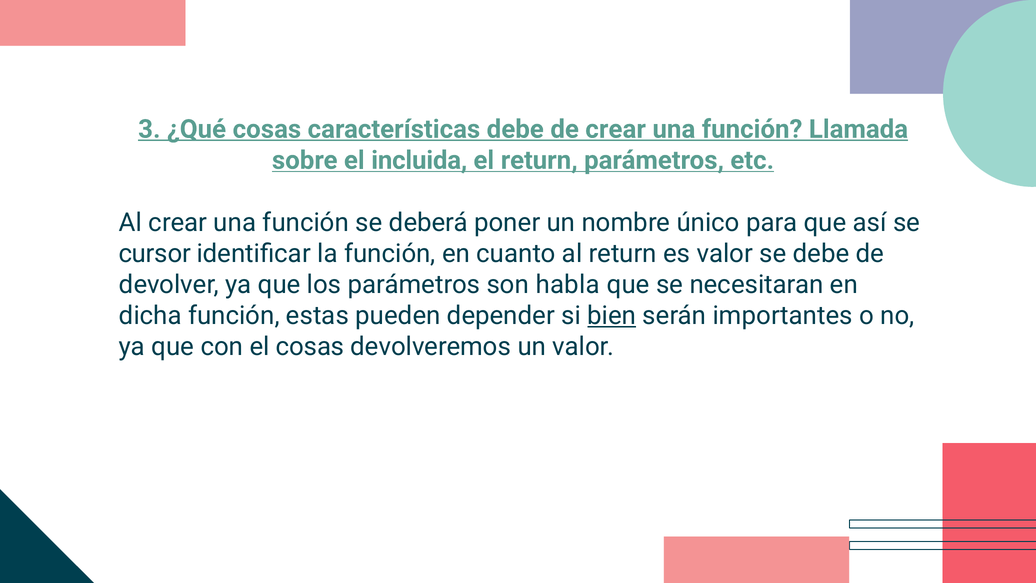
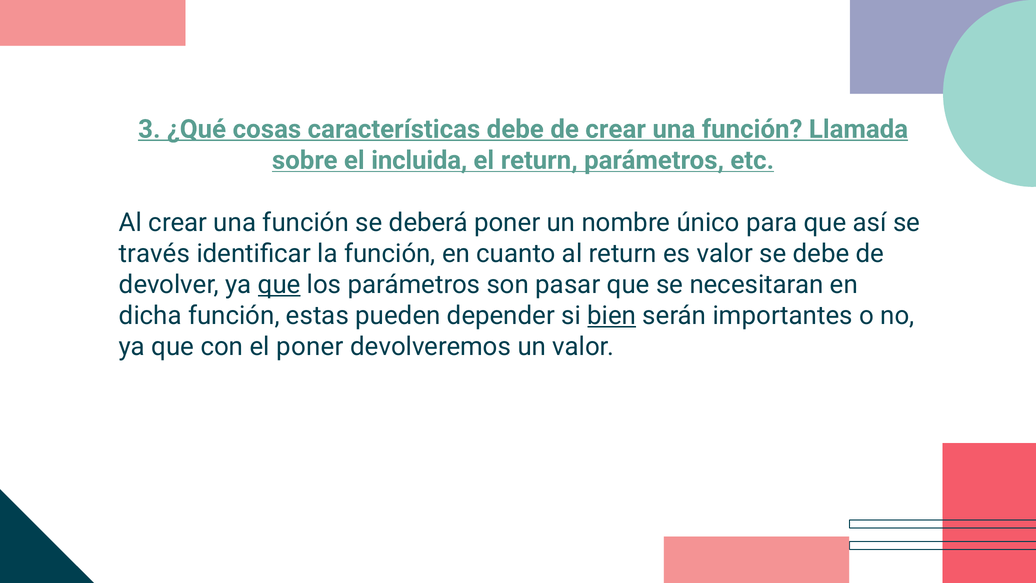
cursor: cursor -> través
que at (279, 285) underline: none -> present
habla: habla -> pasar
el cosas: cosas -> poner
